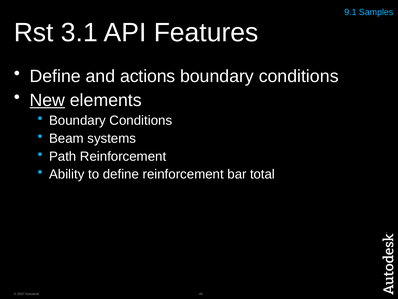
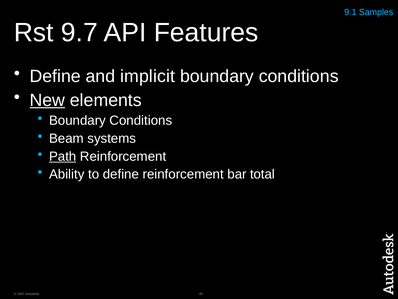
3.1: 3.1 -> 9.7
actions: actions -> implicit
Path underline: none -> present
